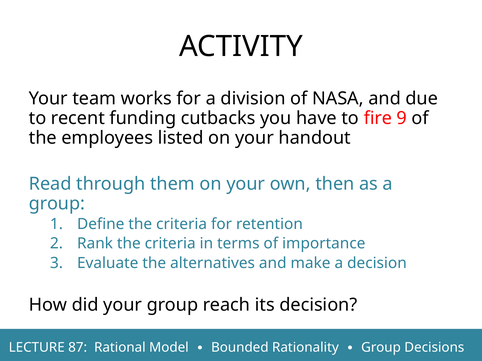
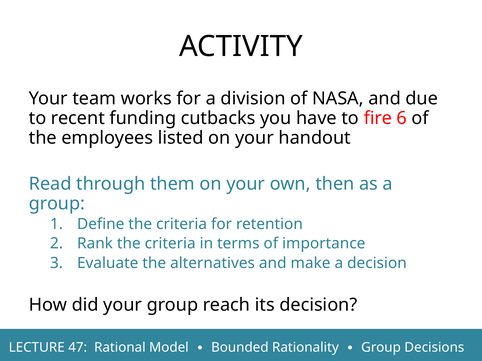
9: 9 -> 6
87: 87 -> 47
